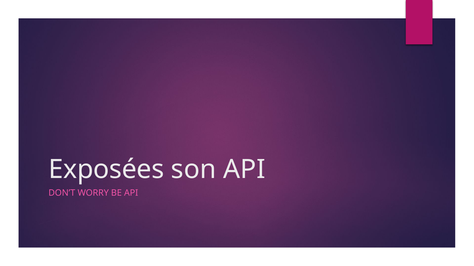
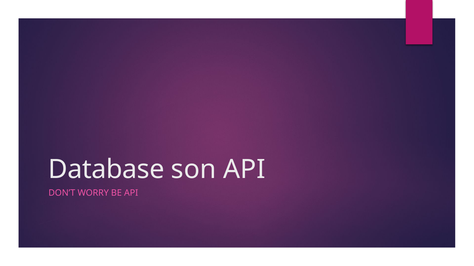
Exposées: Exposées -> Database
